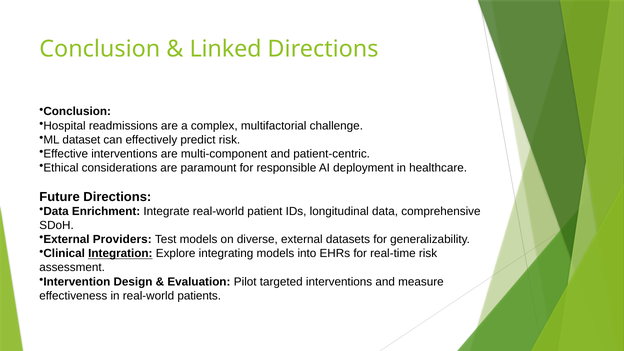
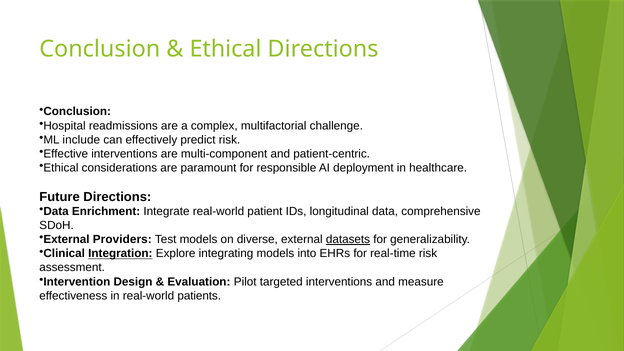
Linked at (226, 49): Linked -> Ethical
dataset: dataset -> include
datasets underline: none -> present
